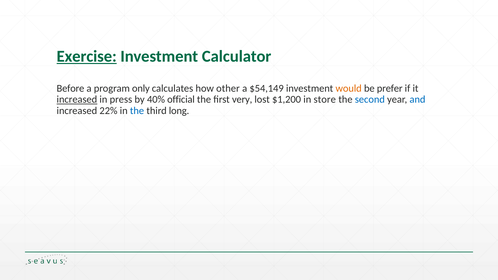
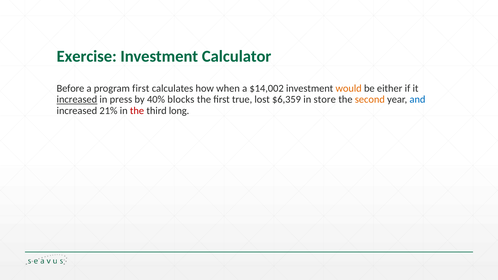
Exercise underline: present -> none
program only: only -> first
other: other -> when
$54,149: $54,149 -> $14,002
prefer: prefer -> either
official: official -> blocks
very: very -> true
$1,200: $1,200 -> $6,359
second colour: blue -> orange
22%: 22% -> 21%
the at (137, 111) colour: blue -> red
